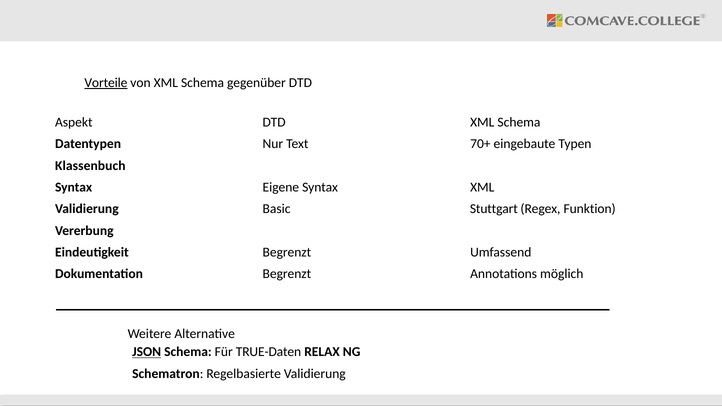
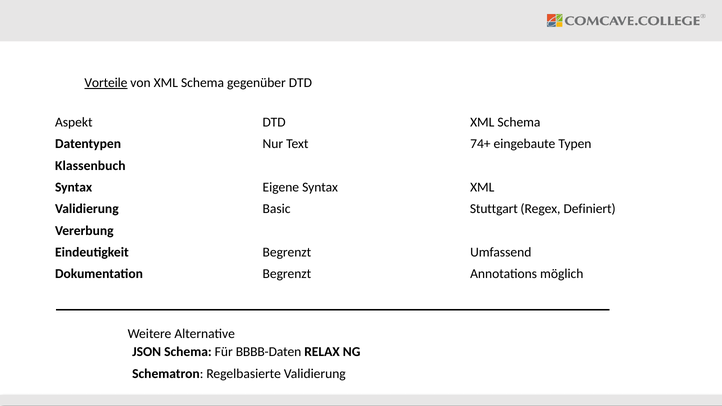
70+: 70+ -> 74+
Funktion: Funktion -> Definiert
JSON underline: present -> none
TRUE-Daten: TRUE-Daten -> BBBB-Daten
